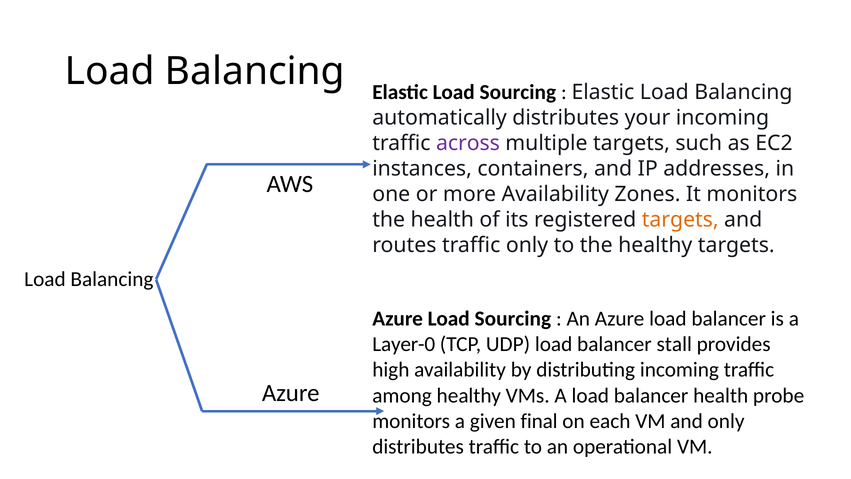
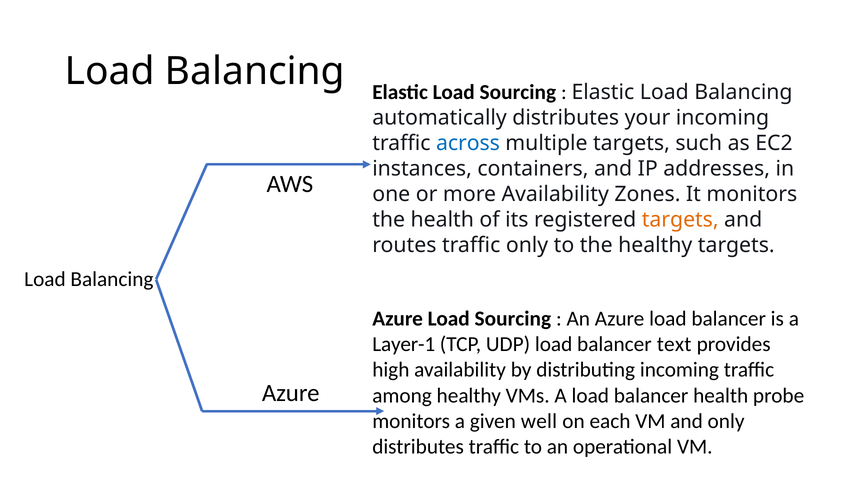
across colour: purple -> blue
Layer-0: Layer-0 -> Layer-1
stall: stall -> text
final: final -> well
